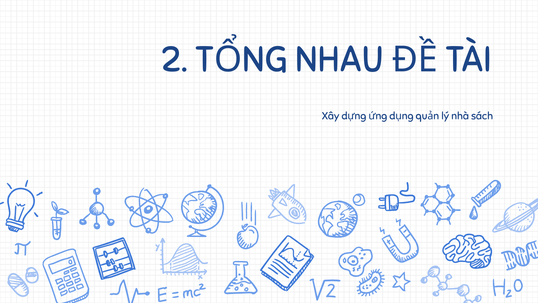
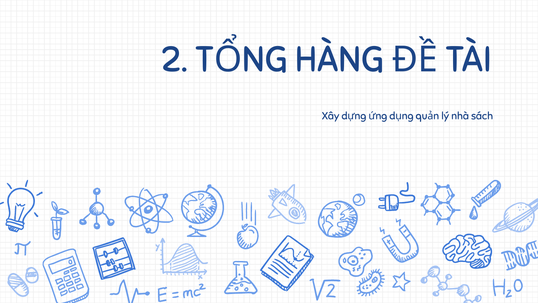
NHAU: NHAU -> HÀNG
